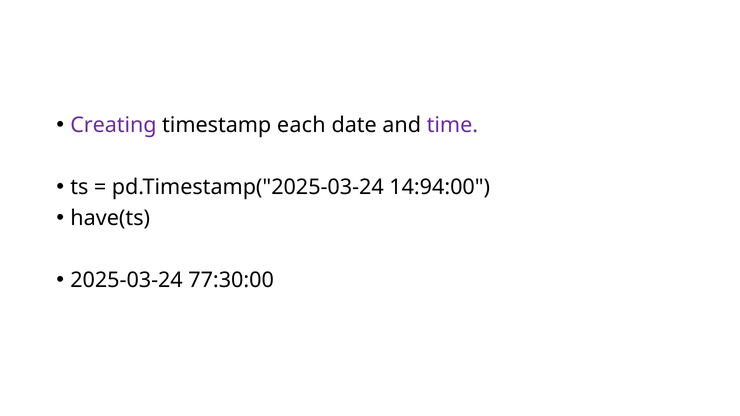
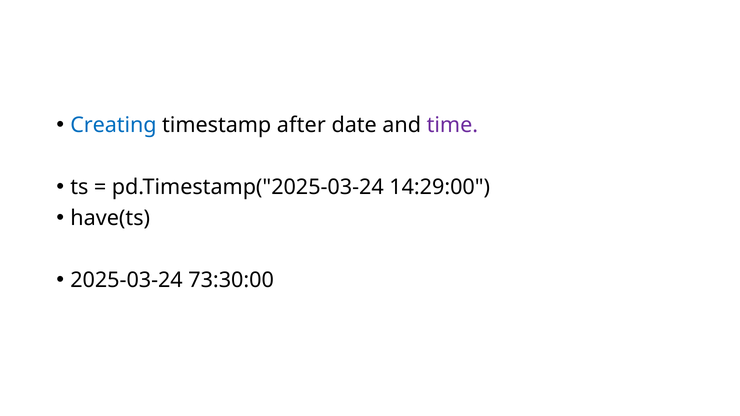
Creating colour: purple -> blue
each: each -> after
14:94:00: 14:94:00 -> 14:29:00
77:30:00: 77:30:00 -> 73:30:00
